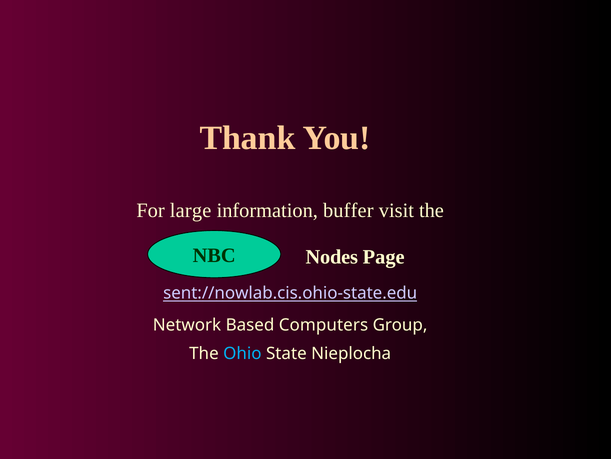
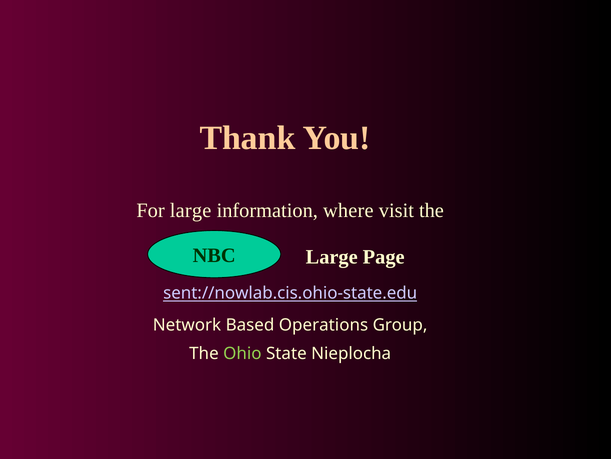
buffer: buffer -> where
NBC Nodes: Nodes -> Large
Computers: Computers -> Operations
Ohio colour: light blue -> light green
